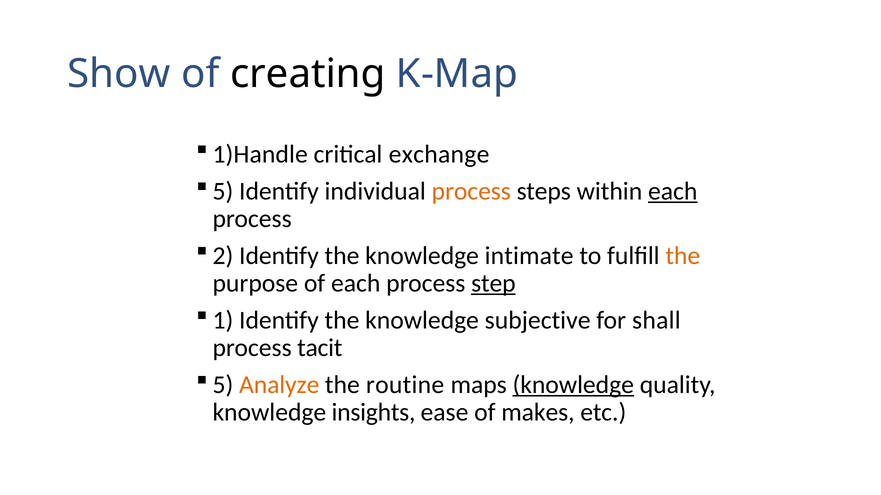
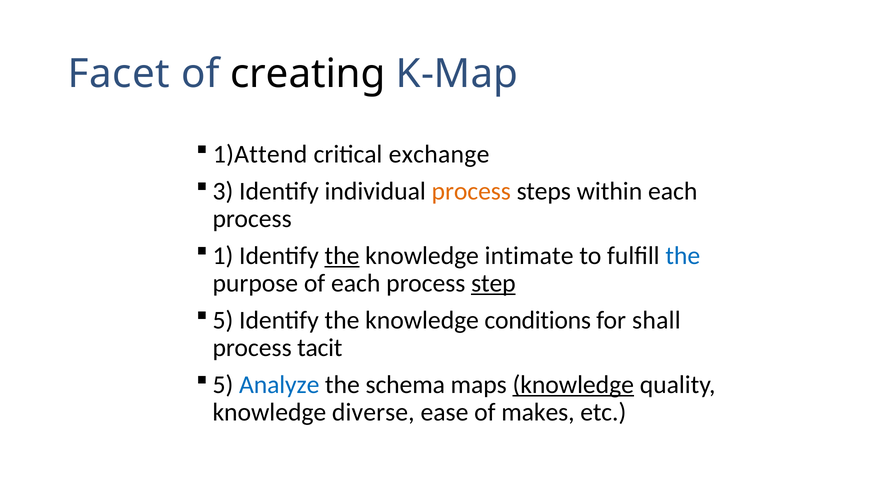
Show: Show -> Facet
1)Handle: 1)Handle -> 1)Attend
5 at (223, 191): 5 -> 3
each at (673, 191) underline: present -> none
2: 2 -> 1
the at (342, 256) underline: none -> present
the at (683, 256) colour: orange -> blue
1 at (223, 320): 1 -> 5
subjective: subjective -> conditions
Analyze colour: orange -> blue
routine: routine -> schema
insights: insights -> diverse
